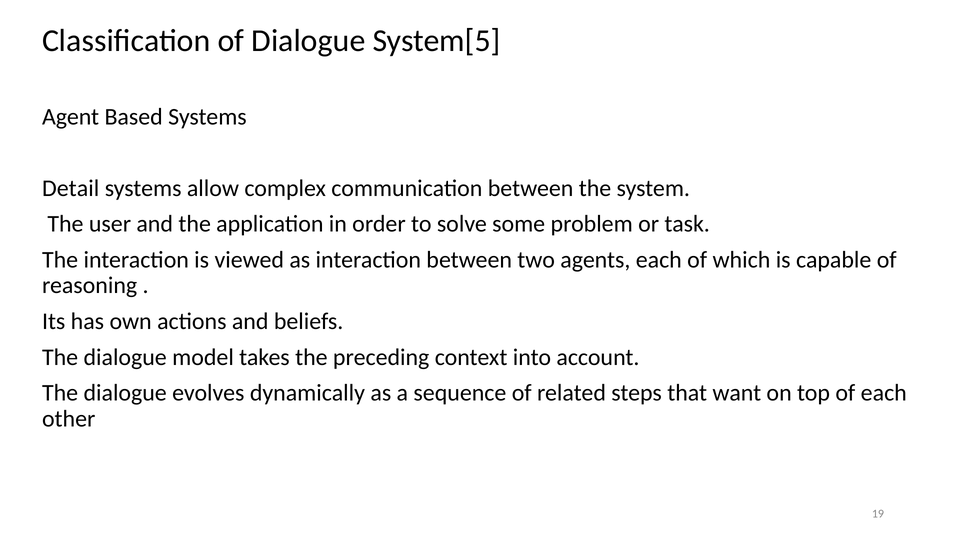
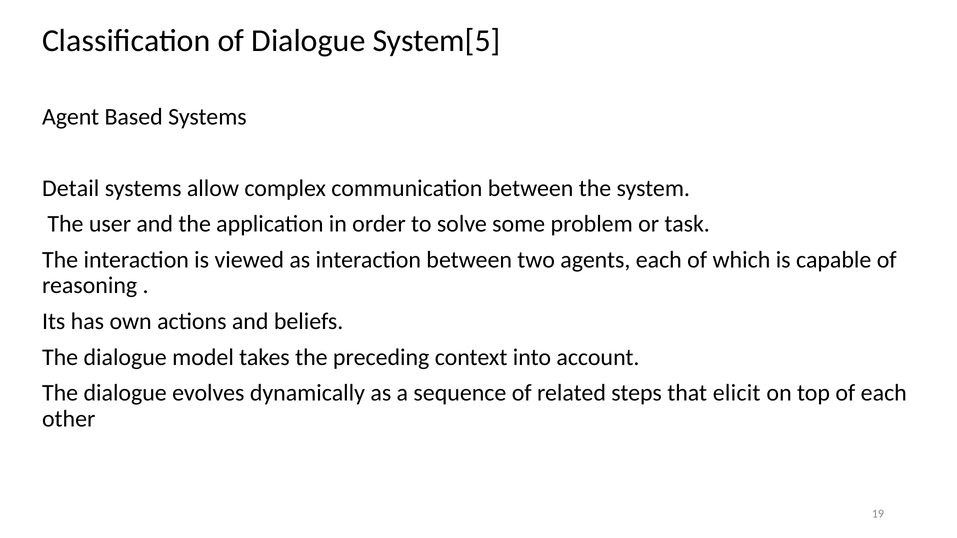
want: want -> elicit
